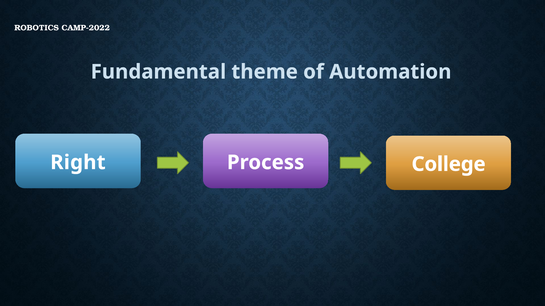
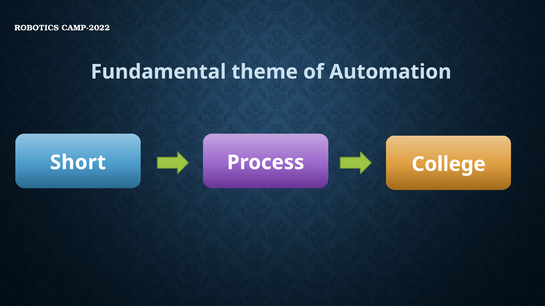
Right: Right -> Short
